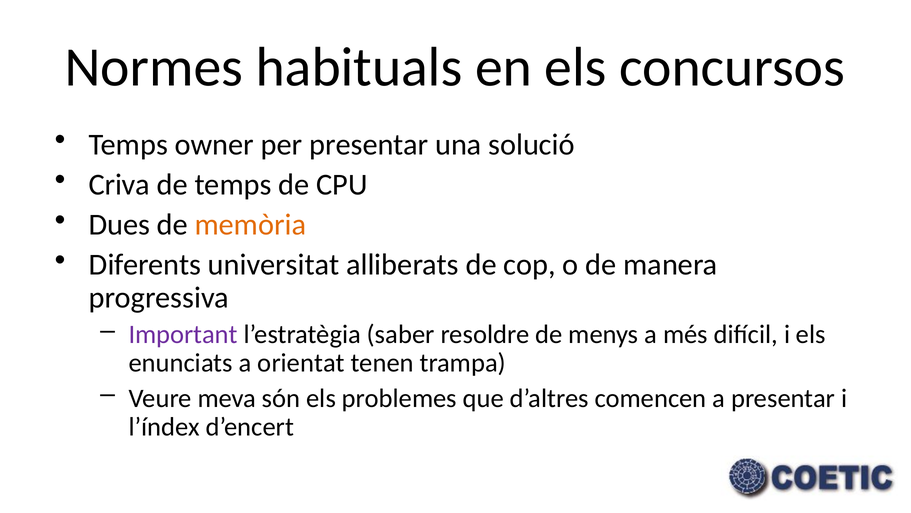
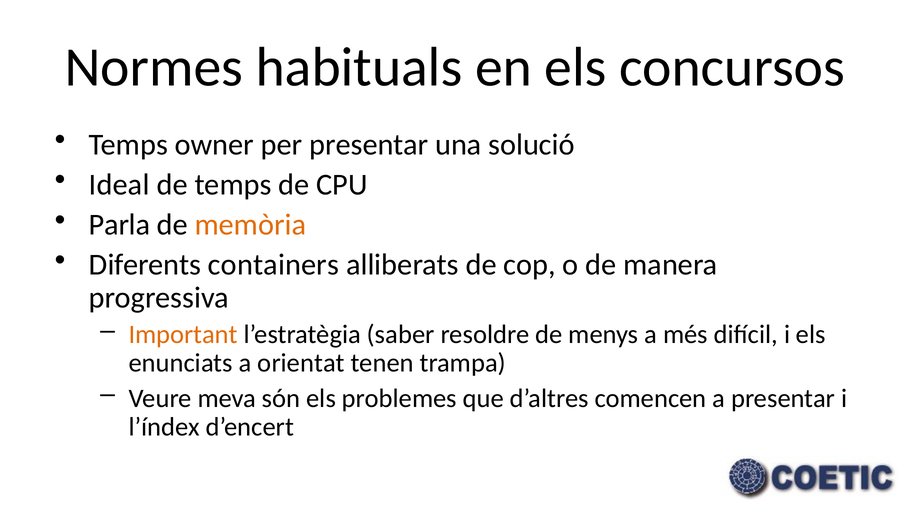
Criva: Criva -> Ideal
Dues: Dues -> Parla
universitat: universitat -> containers
Important colour: purple -> orange
